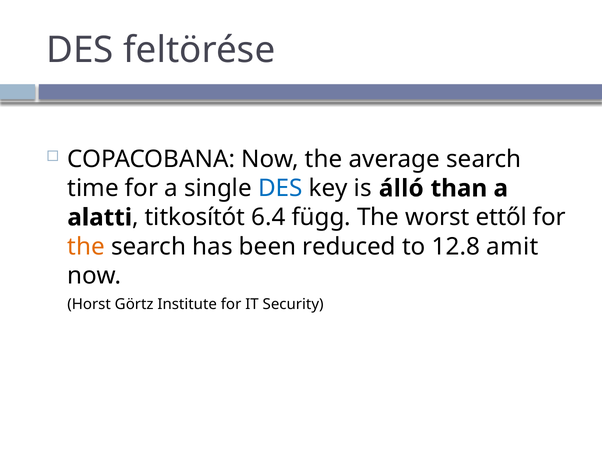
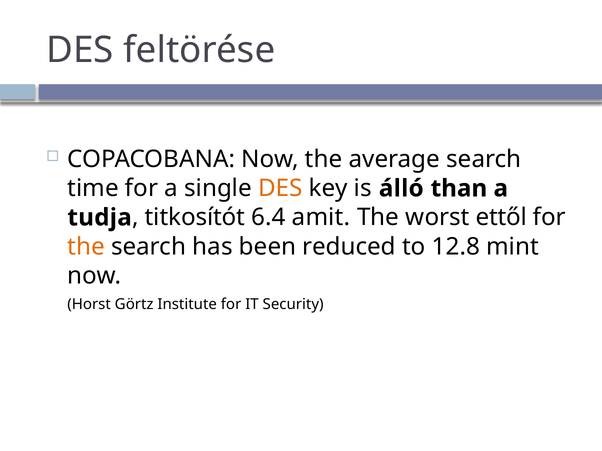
DES at (280, 189) colour: blue -> orange
alatti: alatti -> tudja
függ: függ -> amit
amit: amit -> mint
